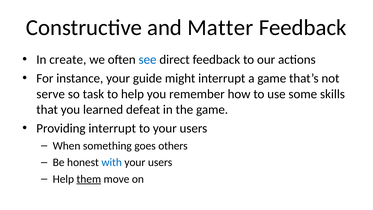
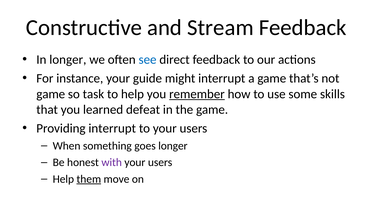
Matter: Matter -> Stream
In create: create -> longer
serve at (51, 94): serve -> game
remember underline: none -> present
goes others: others -> longer
with colour: blue -> purple
